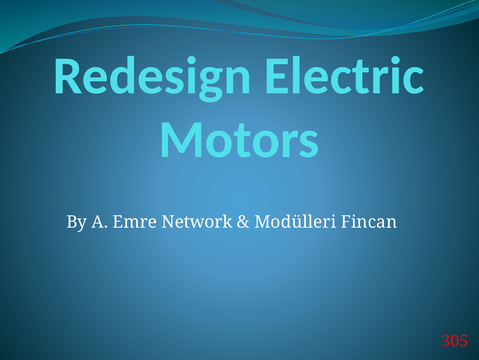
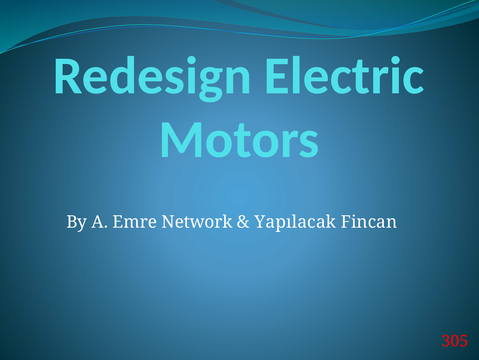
Modülleri: Modülleri -> Yapılacak
